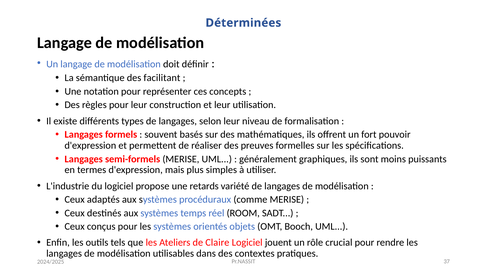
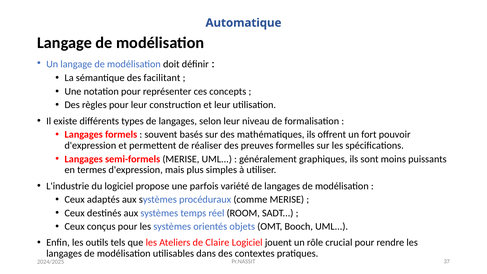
Déterminées: Déterminées -> Automatique
retards: retards -> parfois
